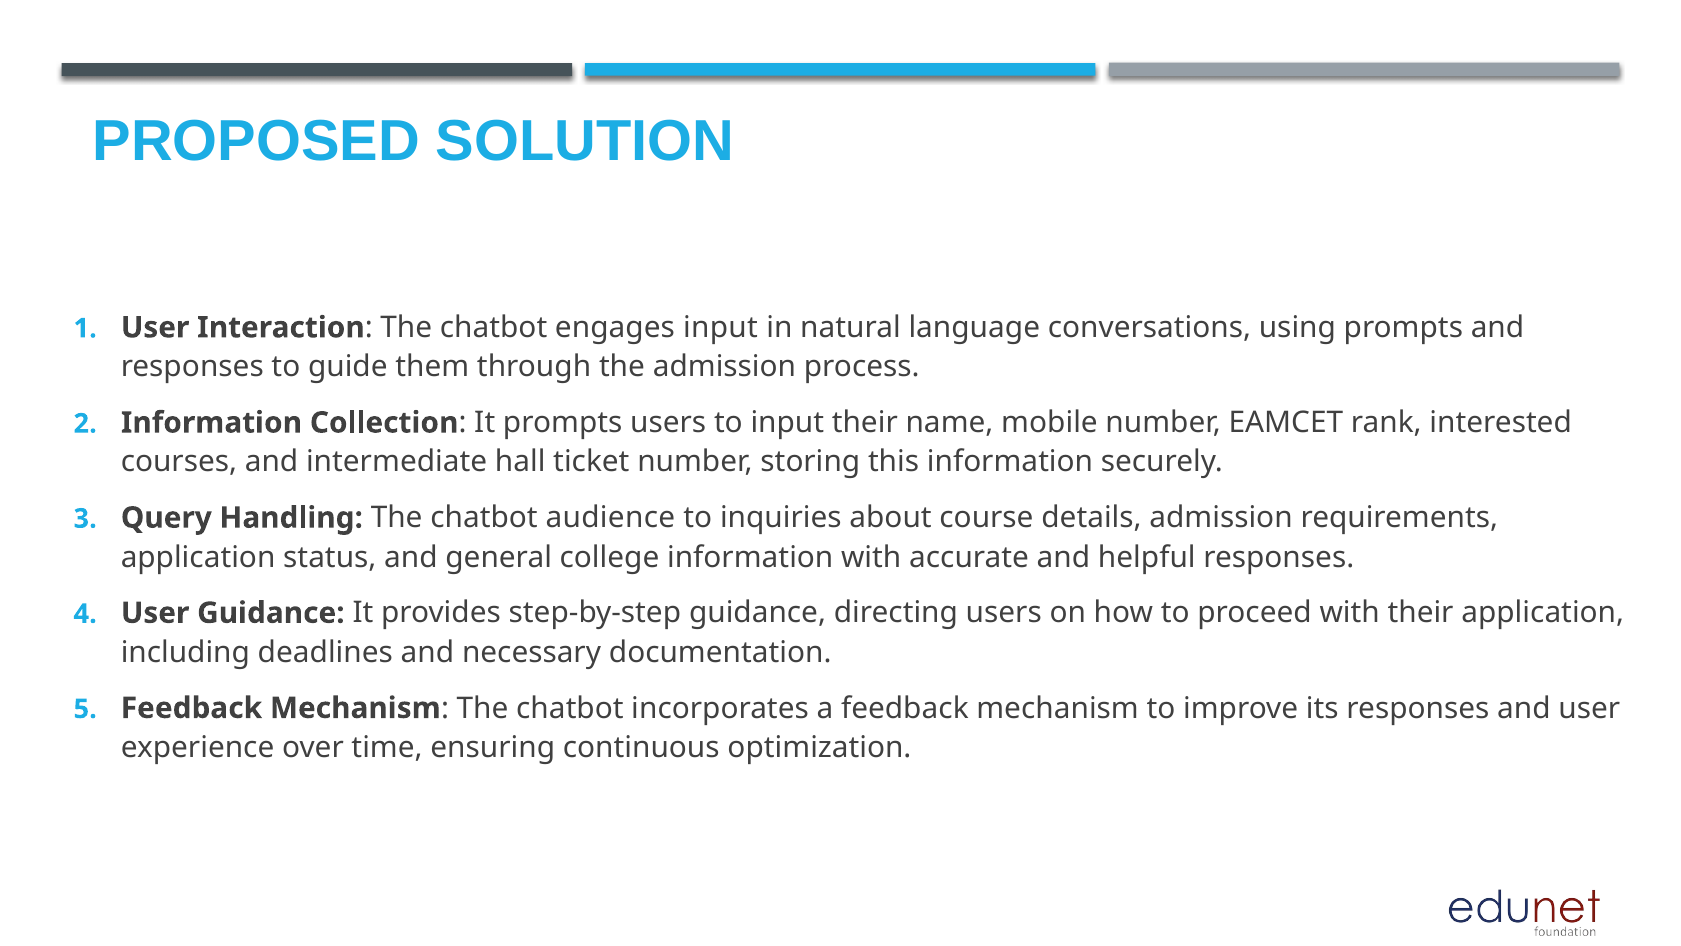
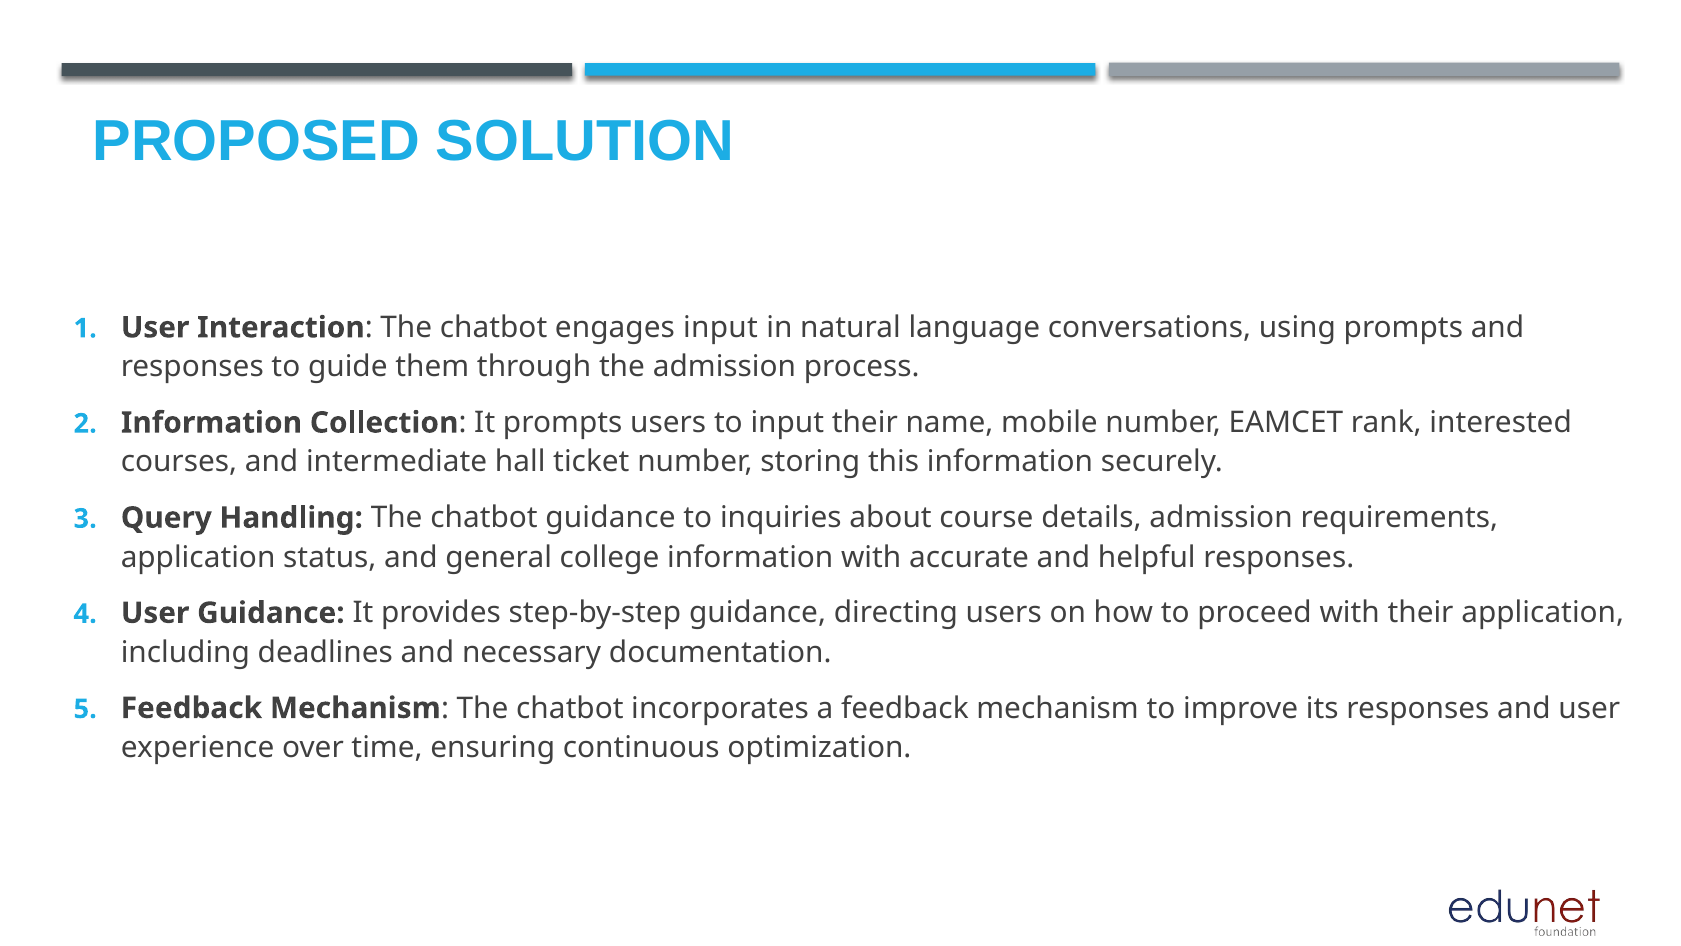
chatbot audience: audience -> guidance
